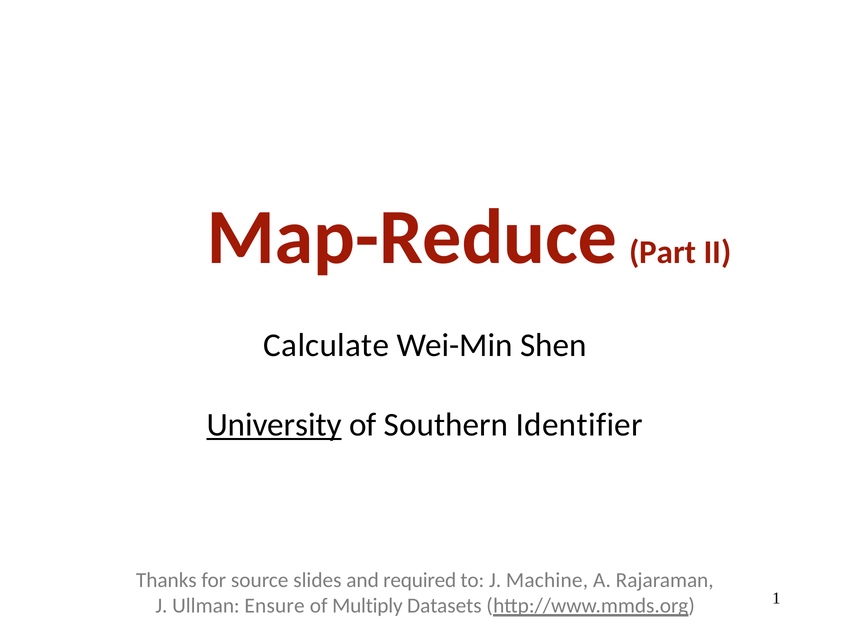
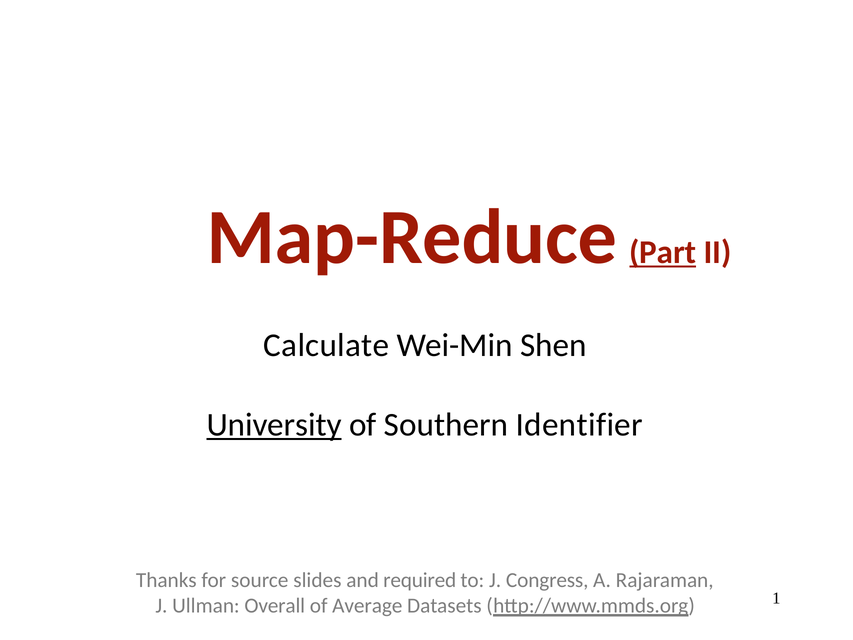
Part underline: none -> present
Machine: Machine -> Congress
Ensure: Ensure -> Overall
Multiply: Multiply -> Average
